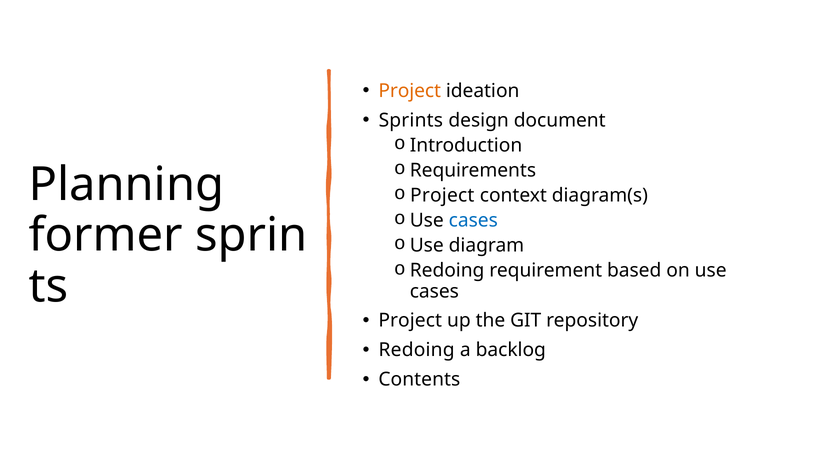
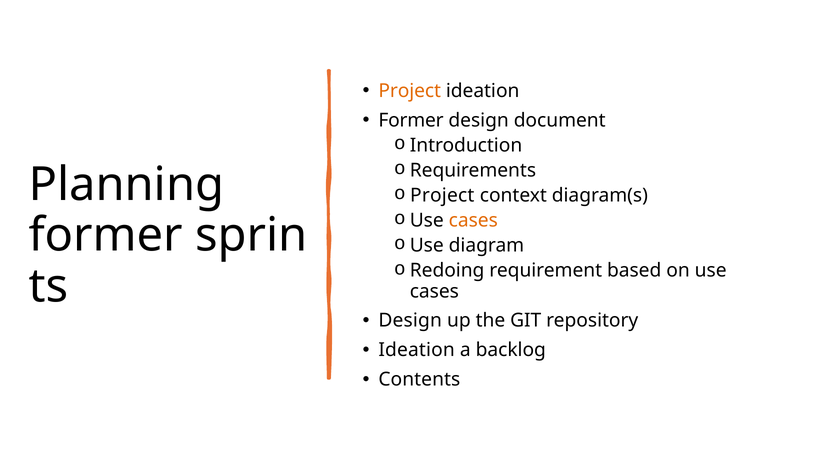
Sprints at (411, 120): Sprints -> Former
cases at (473, 221) colour: blue -> orange
Project at (410, 321): Project -> Design
Redoing at (417, 350): Redoing -> Ideation
